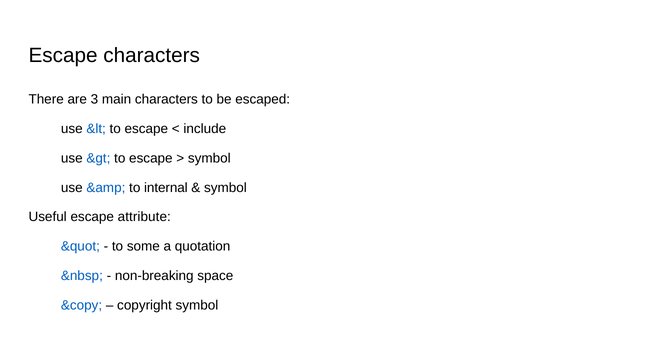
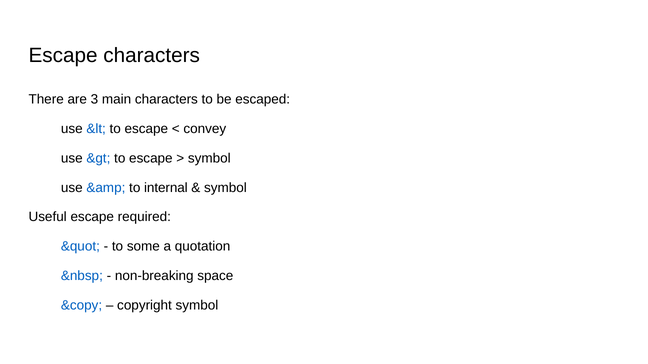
include: include -> convey
attribute: attribute -> required
